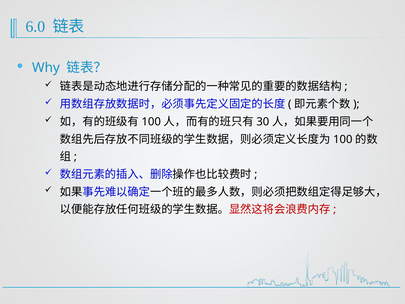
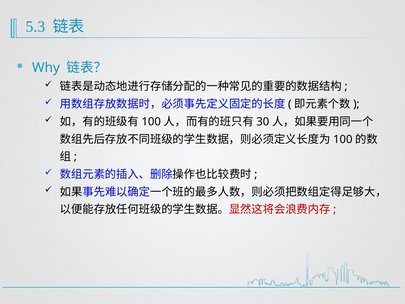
6.0: 6.0 -> 5.3
